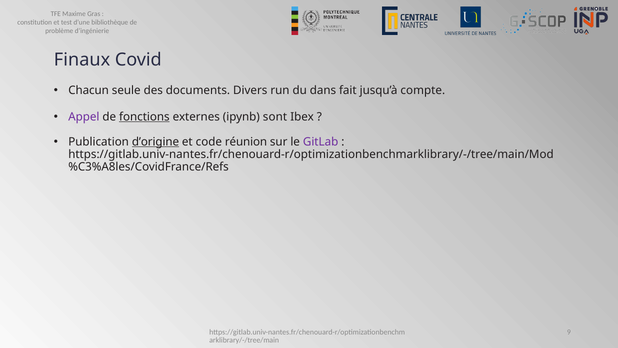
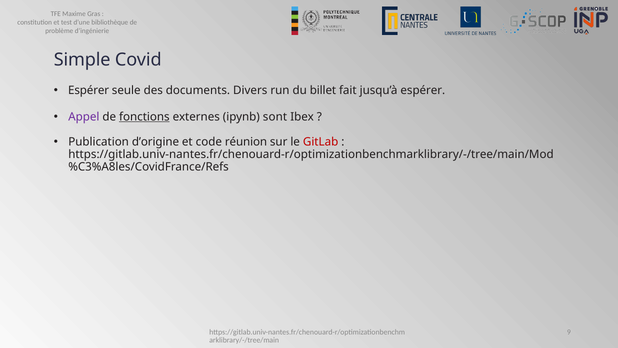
Finaux: Finaux -> Simple
Chacun at (89, 90): Chacun -> Espérer
dans: dans -> billet
jusqu’à compte: compte -> espérer
d’origine underline: present -> none
GitLab colour: purple -> red
